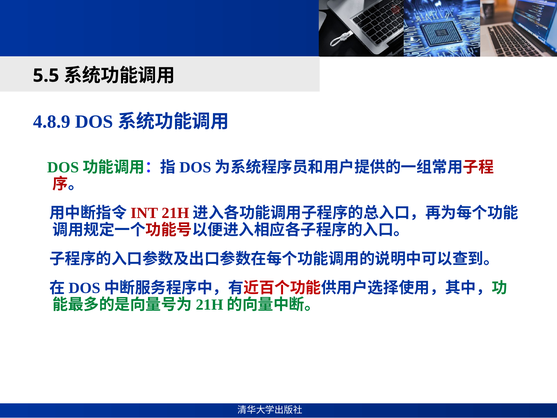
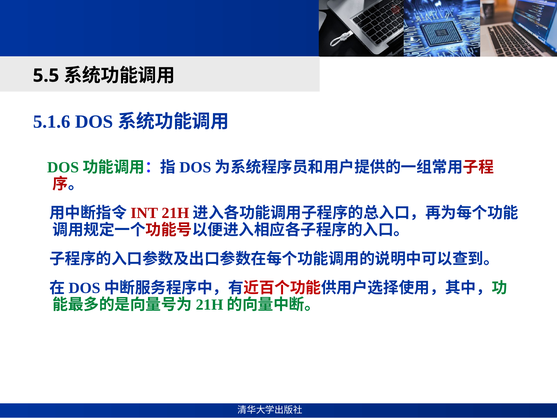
4.8.9: 4.8.9 -> 5.1.6
